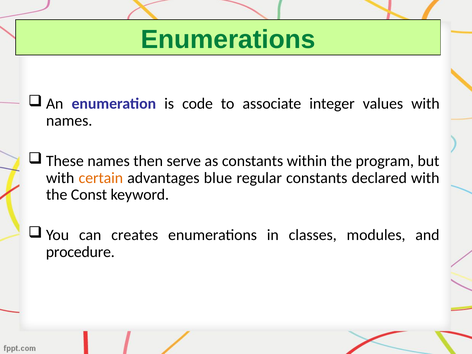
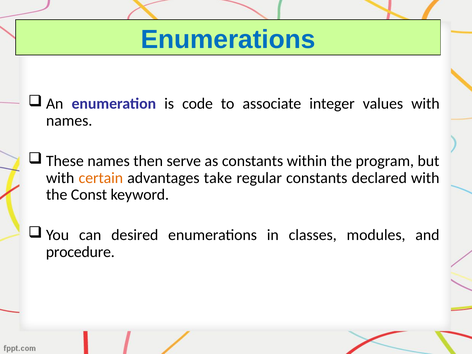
Enumerations at (228, 40) colour: green -> blue
blue: blue -> take
creates: creates -> desired
